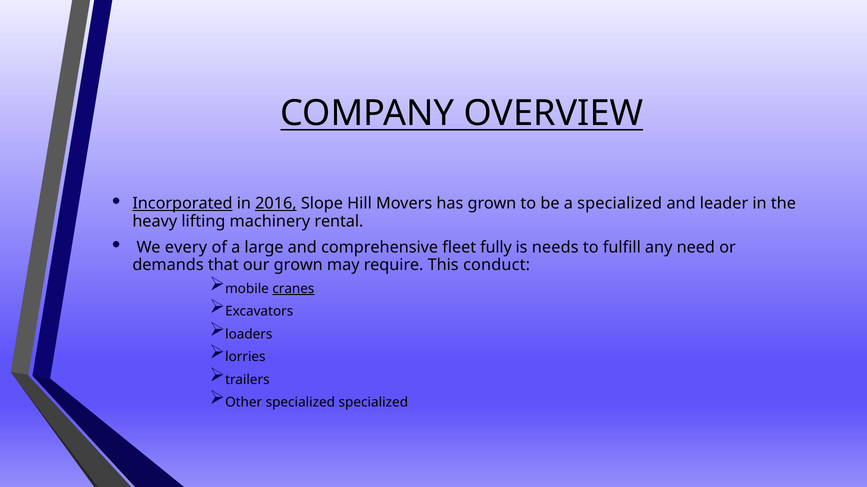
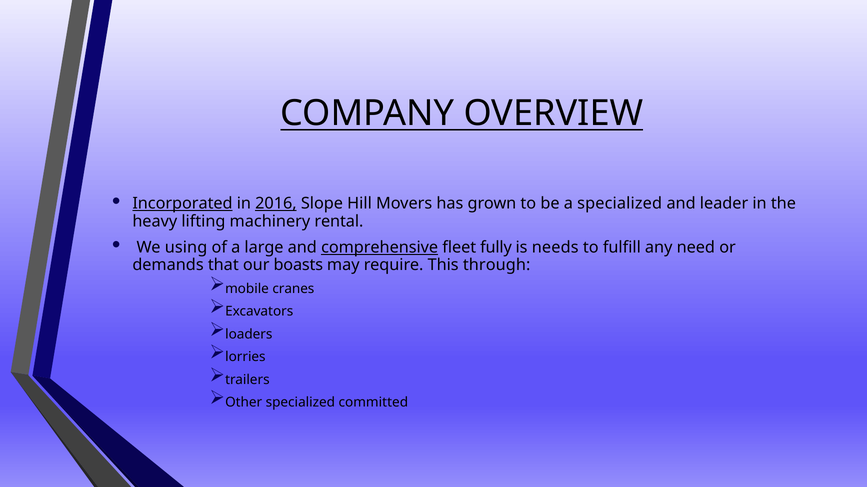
every: every -> using
comprehensive underline: none -> present
our grown: grown -> boasts
conduct: conduct -> through
cranes underline: present -> none
specialized specialized: specialized -> committed
